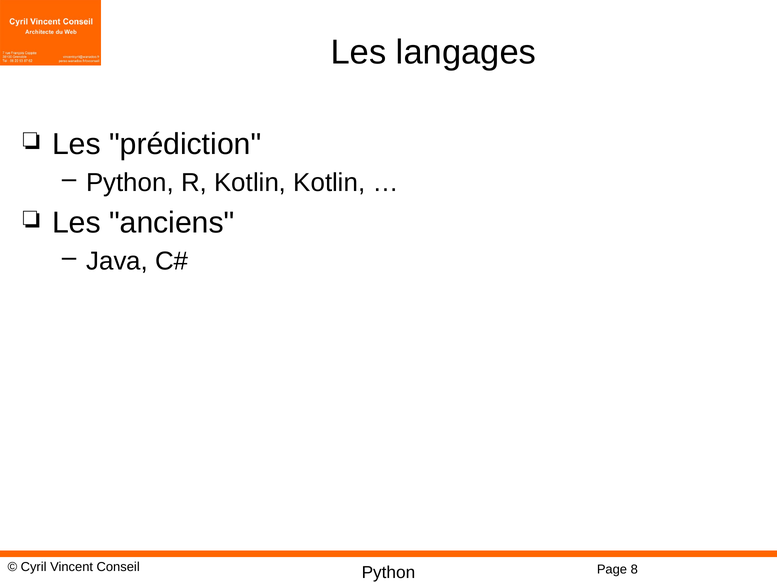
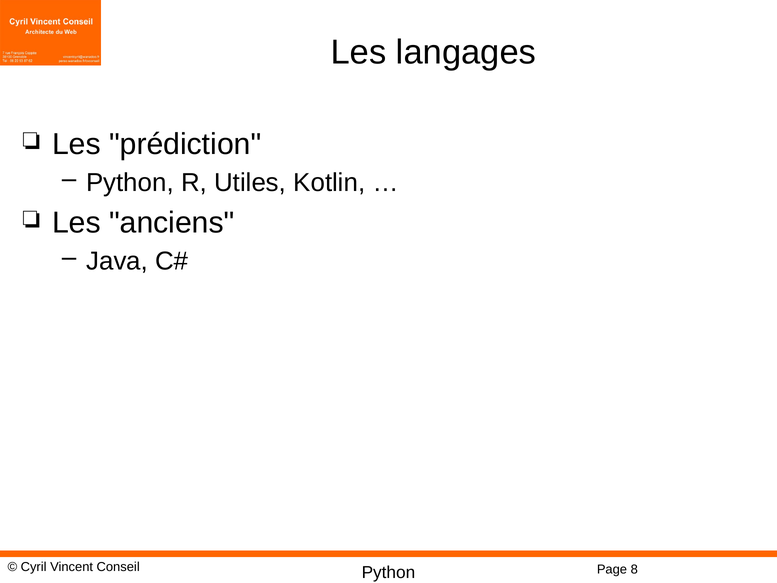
R Kotlin: Kotlin -> Utiles
